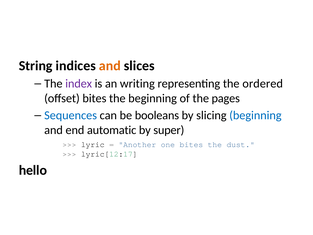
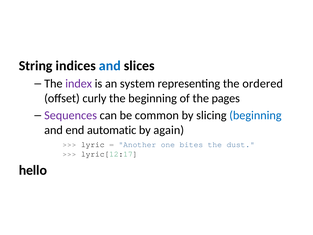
and at (110, 66) colour: orange -> blue
writing: writing -> system
offset bites: bites -> curly
Sequences colour: blue -> purple
booleans: booleans -> common
super: super -> again
